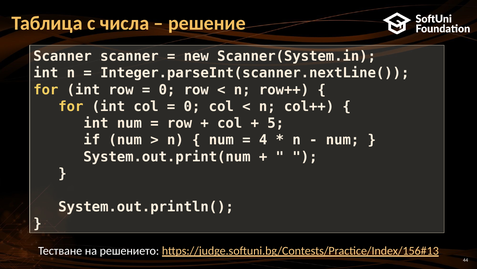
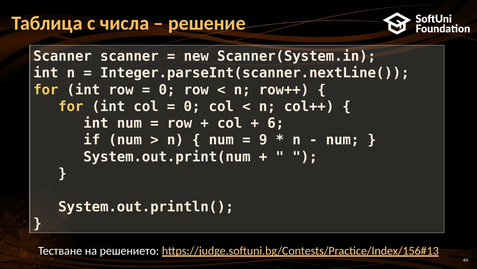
5: 5 -> 6
4: 4 -> 9
